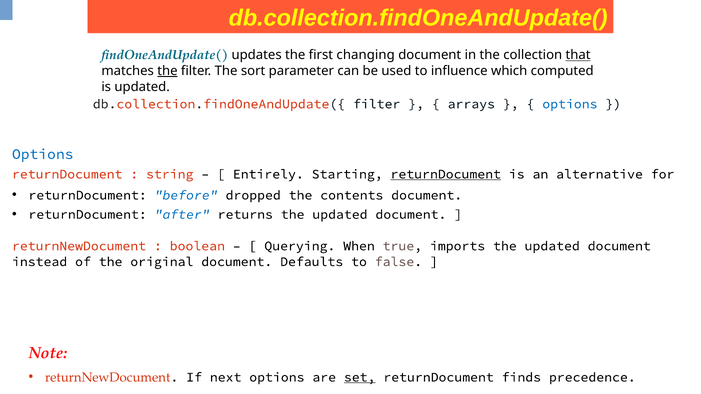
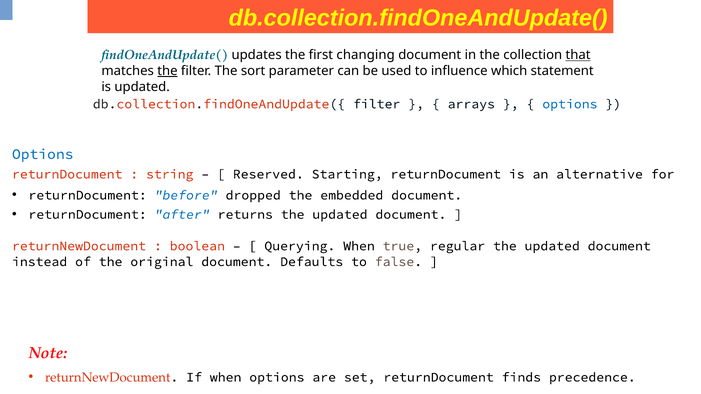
computed: computed -> statement
Entirely: Entirely -> Reserved
returnDocument at (446, 174) underline: present -> none
contents: contents -> embedded
imports: imports -> regular
If next: next -> when
set underline: present -> none
